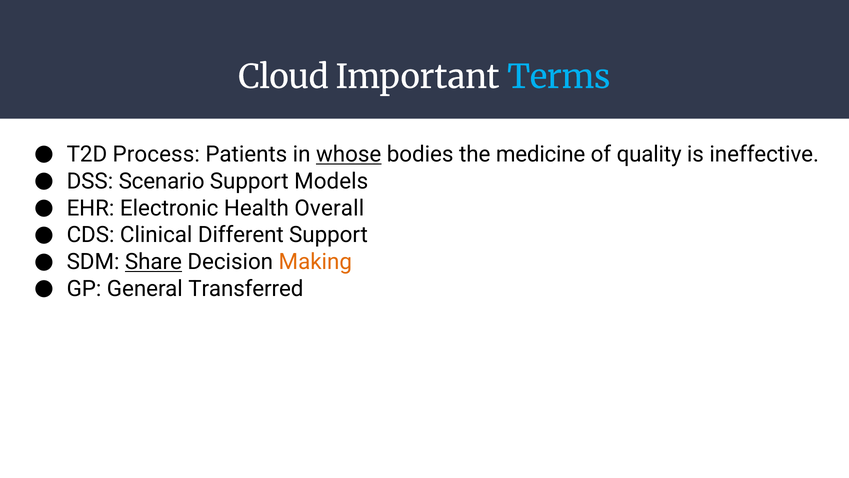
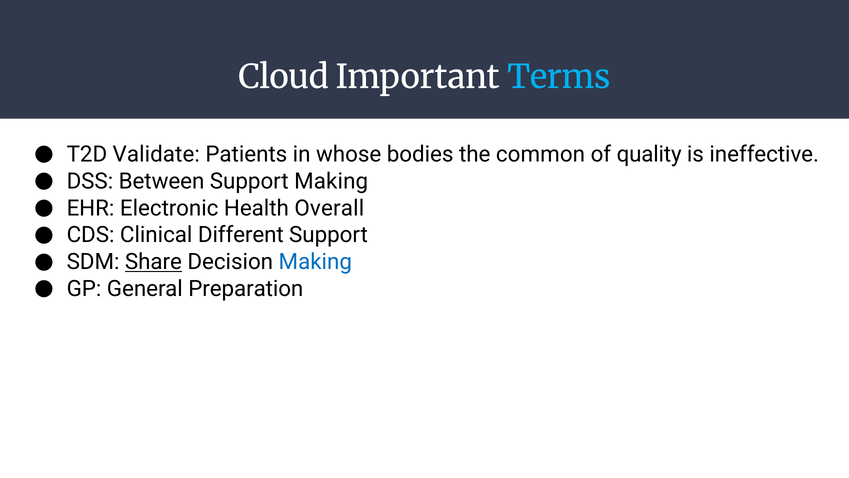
Process: Process -> Validate
whose underline: present -> none
medicine: medicine -> common
Scenario: Scenario -> Between
Support Models: Models -> Making
Making at (315, 262) colour: orange -> blue
Transferred: Transferred -> Preparation
